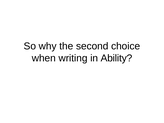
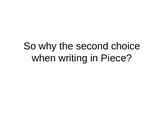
Ability: Ability -> Piece
